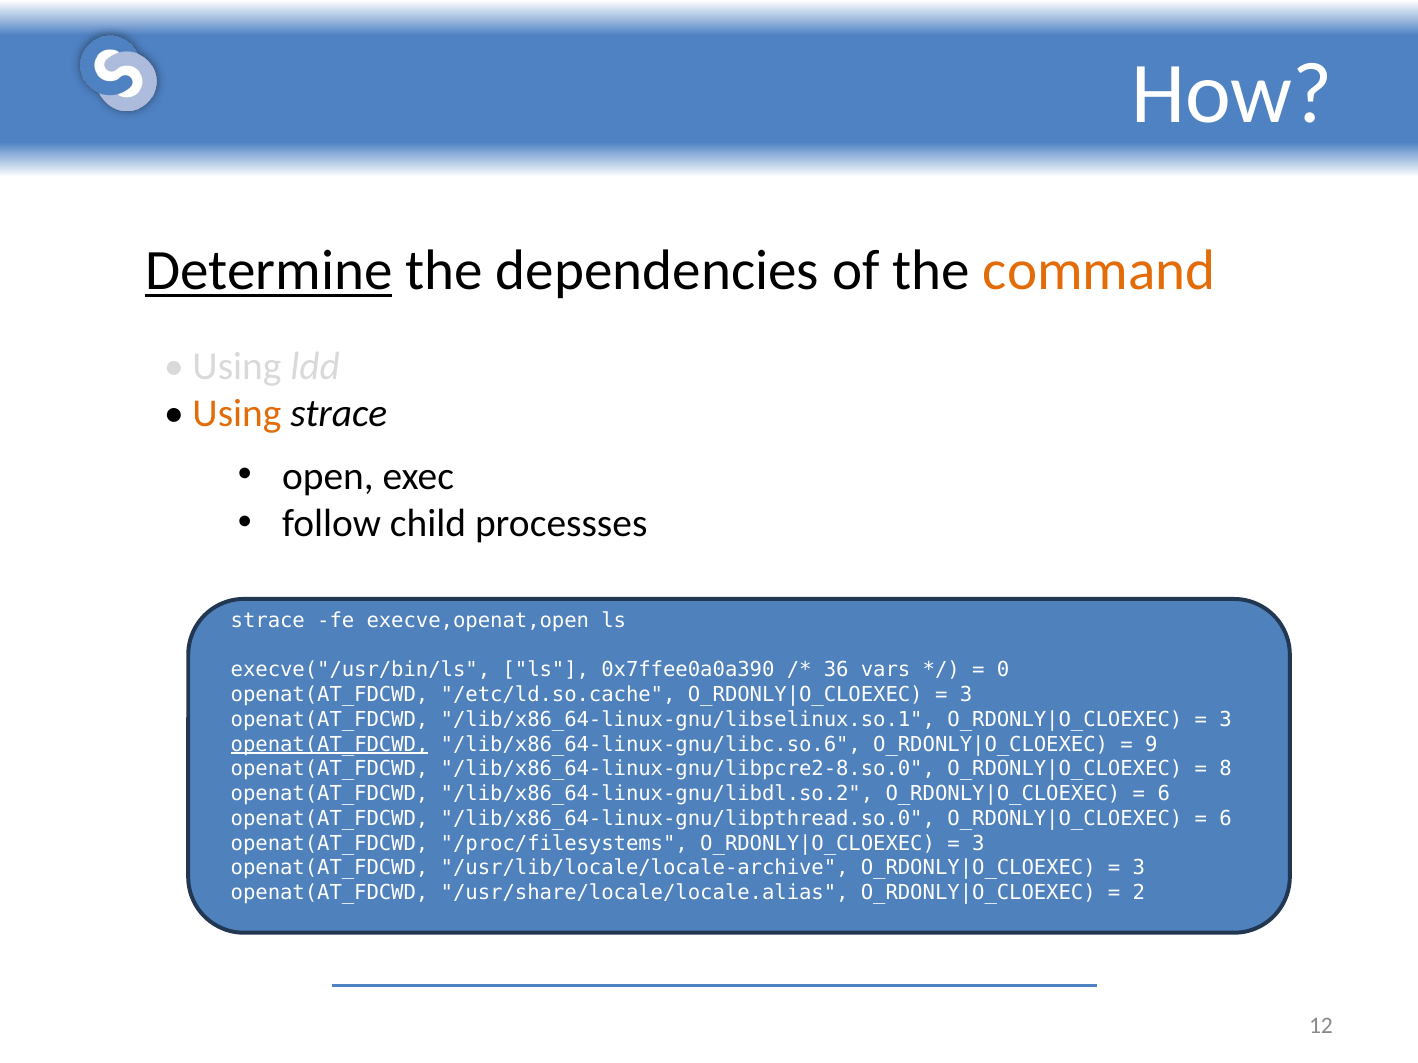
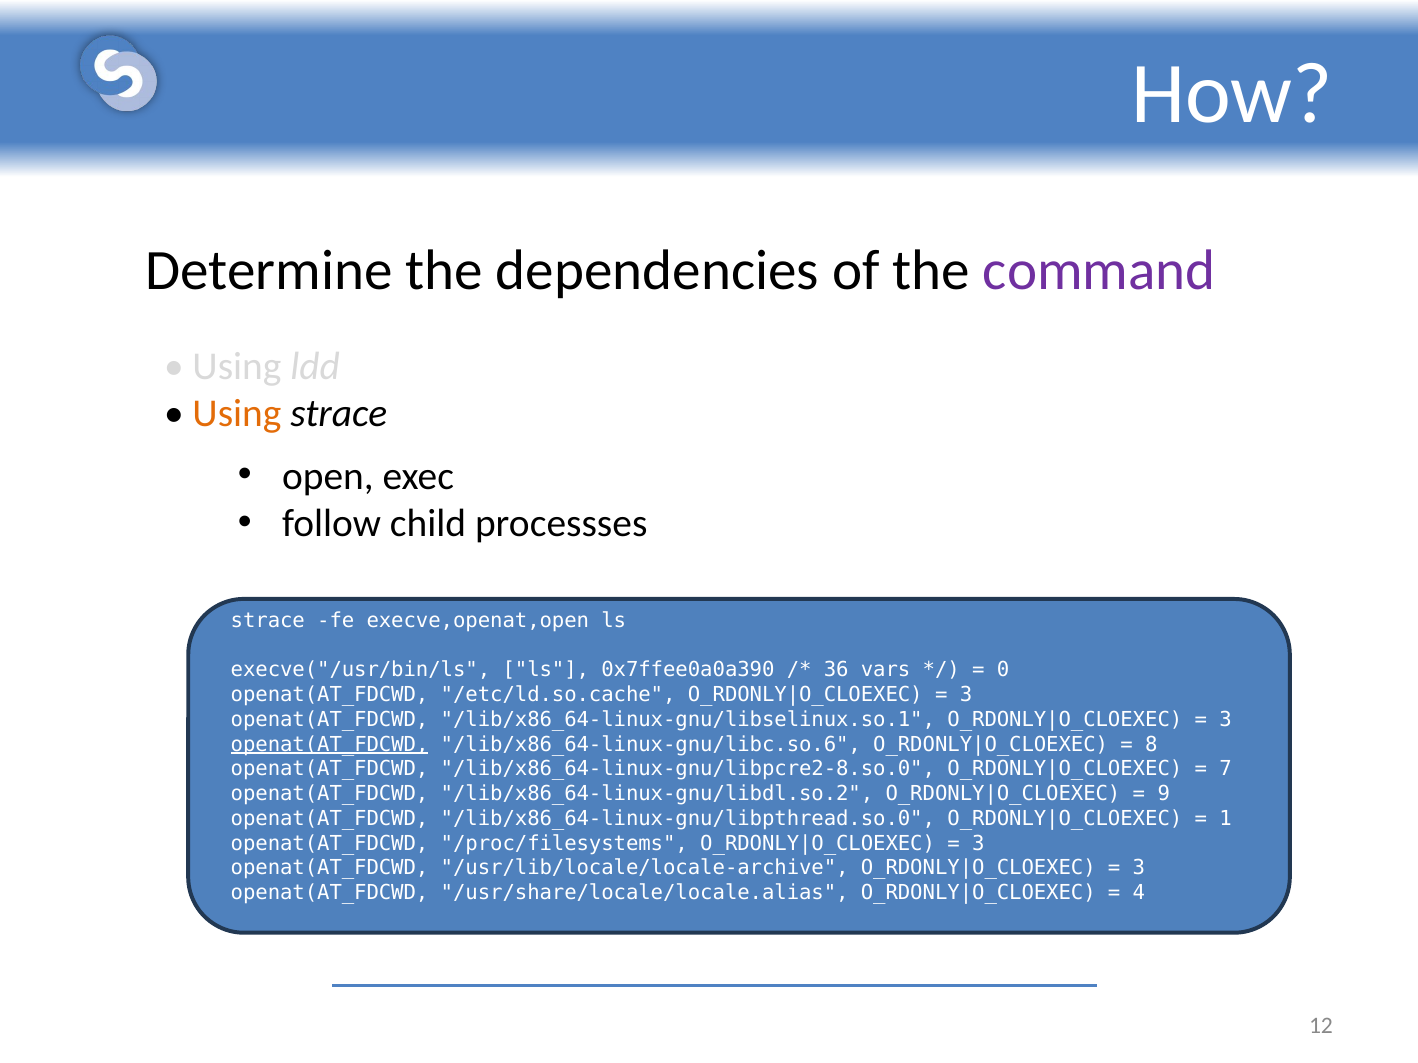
Determine underline: present -> none
command colour: orange -> purple
9: 9 -> 8
8: 8 -> 7
6 at (1164, 794): 6 -> 9
6 at (1226, 819): 6 -> 1
2: 2 -> 4
